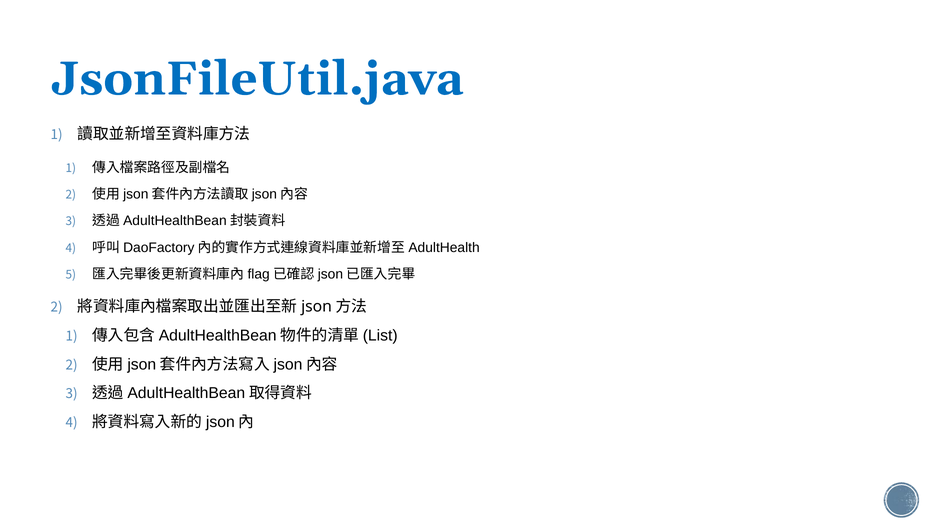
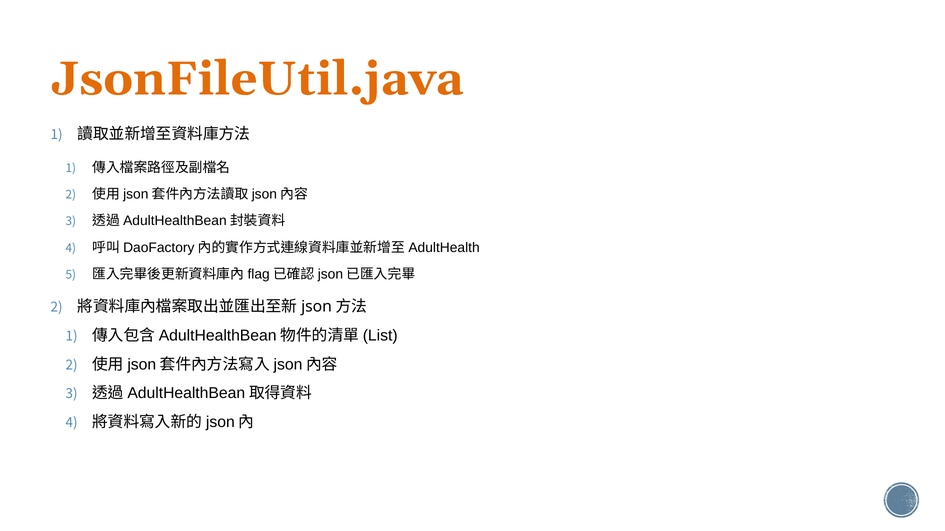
JsonFileUtil.java colour: blue -> orange
